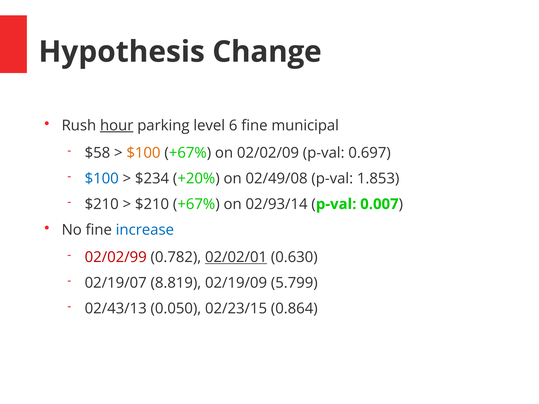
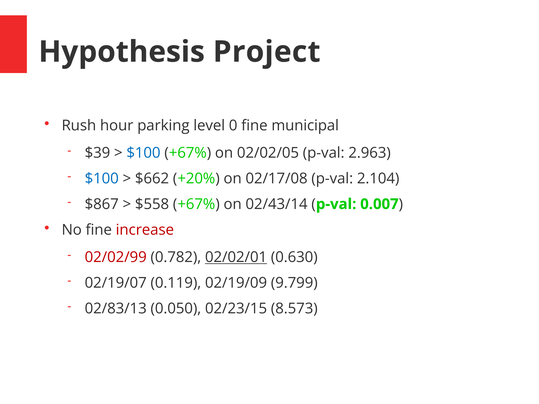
Change: Change -> Project
hour underline: present -> none
6: 6 -> 0
$58: $58 -> $39
$100 at (143, 153) colour: orange -> blue
02/02/09: 02/02/09 -> 02/02/05
0.697: 0.697 -> 2.963
$234: $234 -> $662
02/49/08: 02/49/08 -> 02/17/08
1.853: 1.853 -> 2.104
$210 at (102, 204): $210 -> $867
$210 at (152, 204): $210 -> $558
02/93/14: 02/93/14 -> 02/43/14
increase colour: blue -> red
8.819: 8.819 -> 0.119
5.799: 5.799 -> 9.799
02/43/13: 02/43/13 -> 02/83/13
0.864: 0.864 -> 8.573
